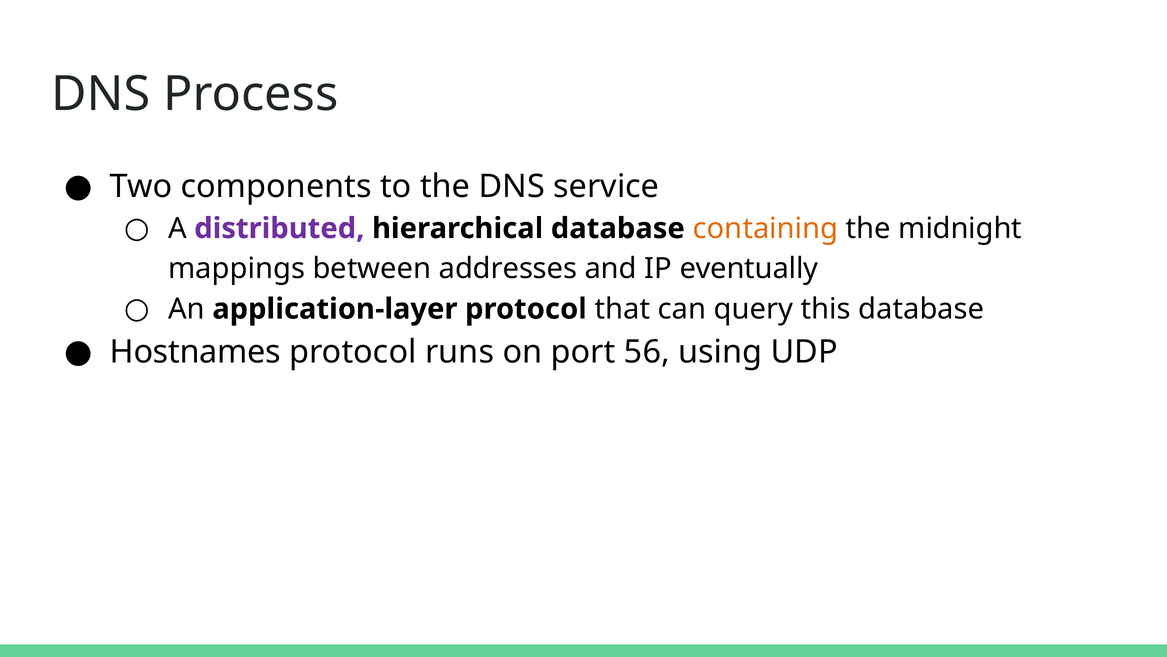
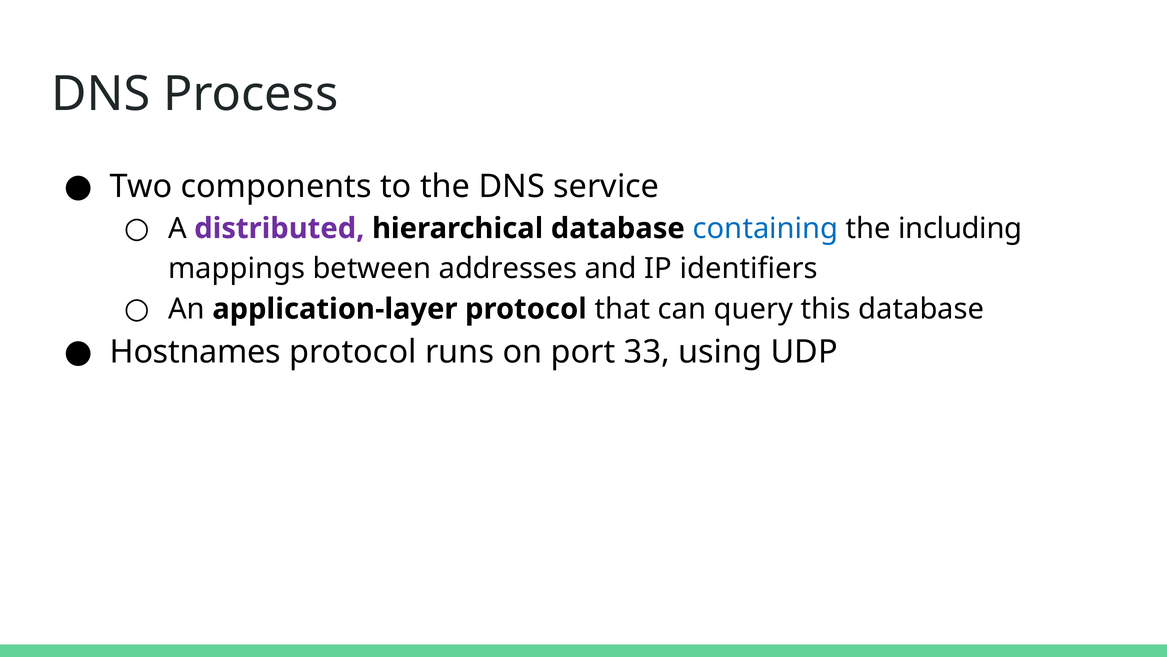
containing colour: orange -> blue
midnight: midnight -> including
eventually: eventually -> identifiers
56: 56 -> 33
